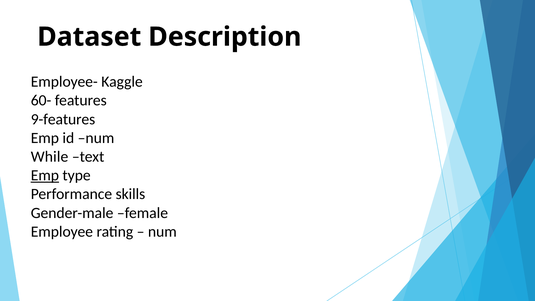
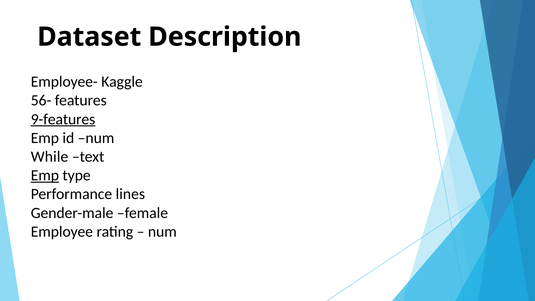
60-: 60- -> 56-
9-features underline: none -> present
skills: skills -> lines
